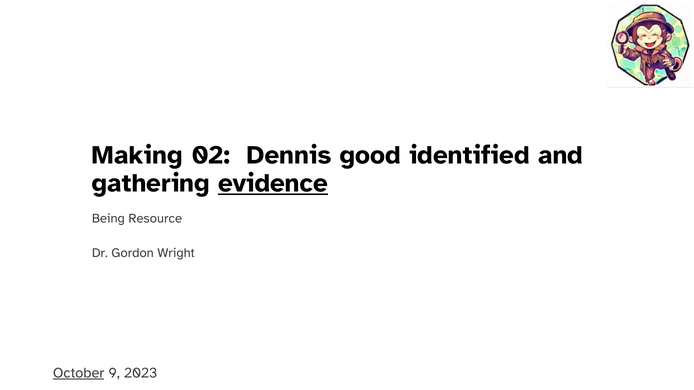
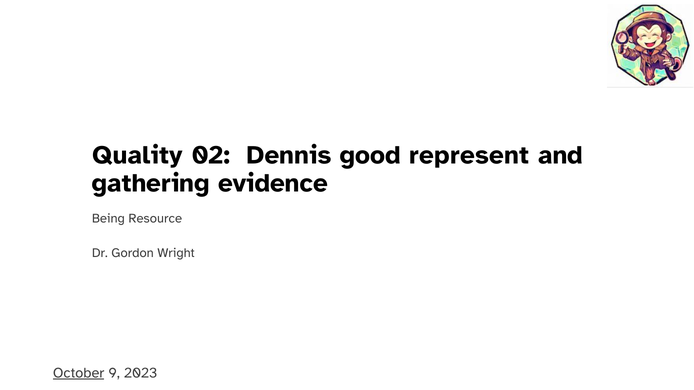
Making: Making -> Quality
identified: identified -> represent
evidence underline: present -> none
